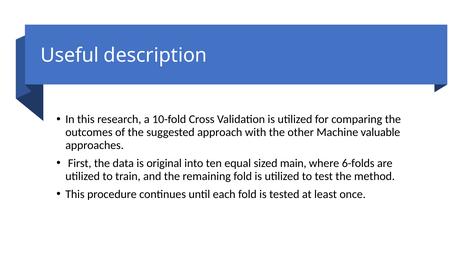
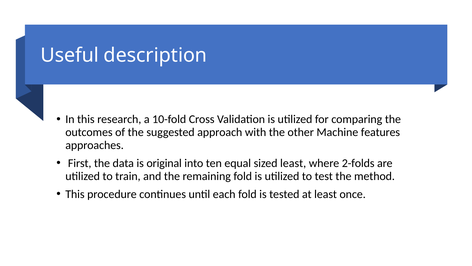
valuable: valuable -> features
sized main: main -> least
6-folds: 6-folds -> 2-folds
